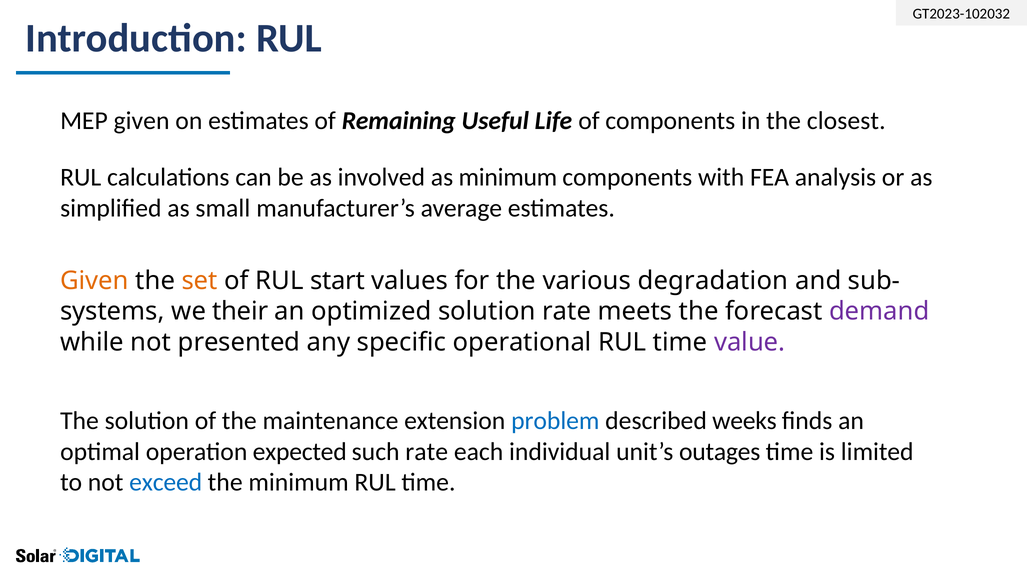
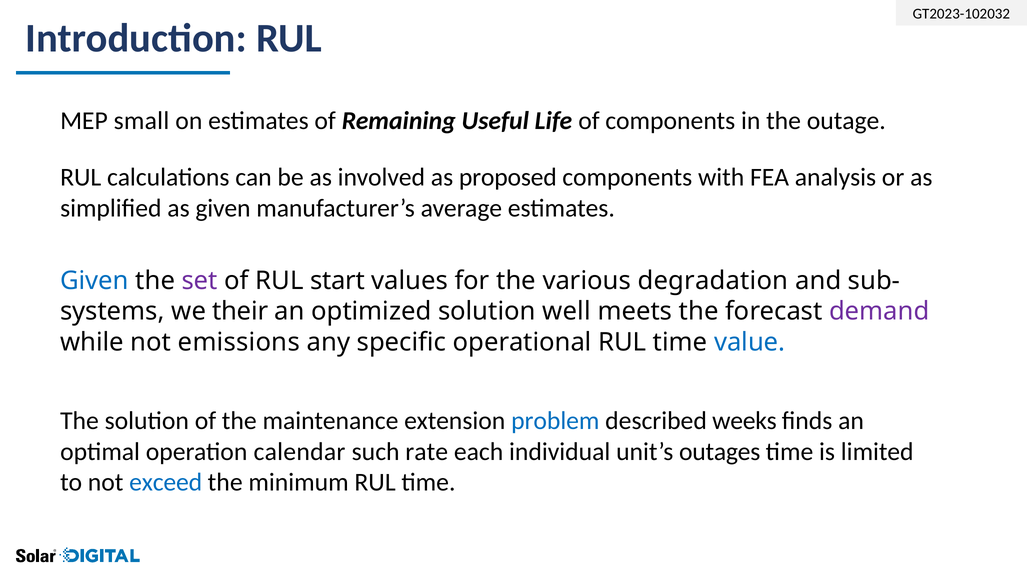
MEP given: given -> small
closest: closest -> outage
as minimum: minimum -> proposed
as small: small -> given
Given at (94, 280) colour: orange -> blue
set colour: orange -> purple
solution rate: rate -> well
presented: presented -> emissions
value colour: purple -> blue
expected: expected -> calendar
